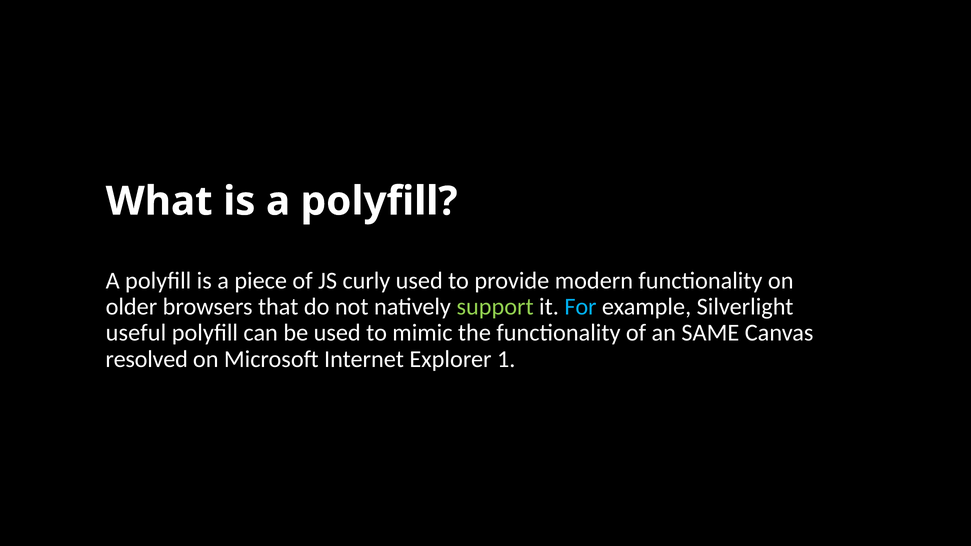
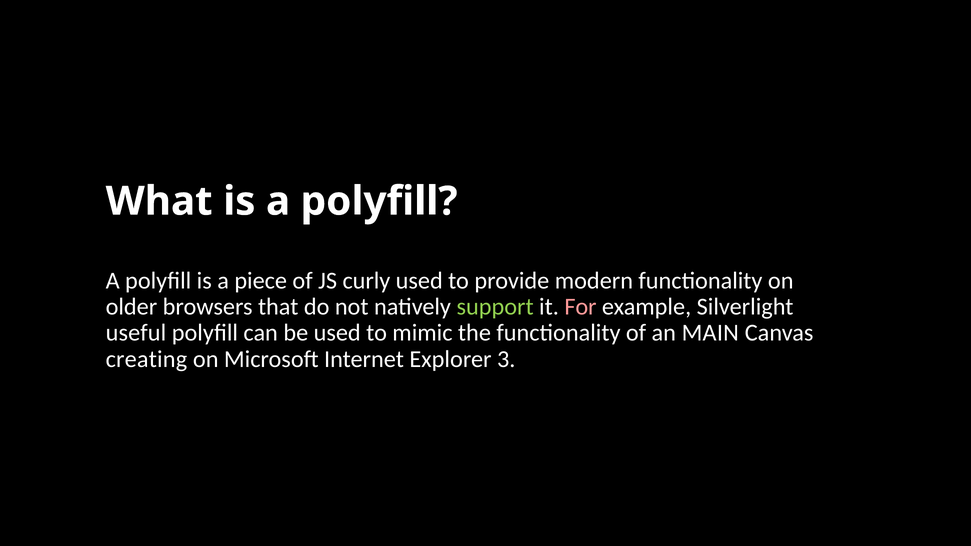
For colour: light blue -> pink
SAME: SAME -> MAIN
resolved: resolved -> creating
1: 1 -> 3
